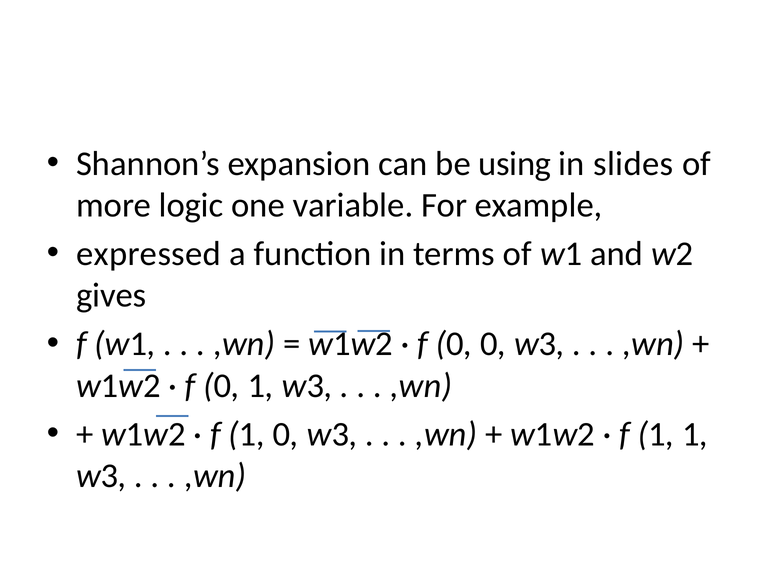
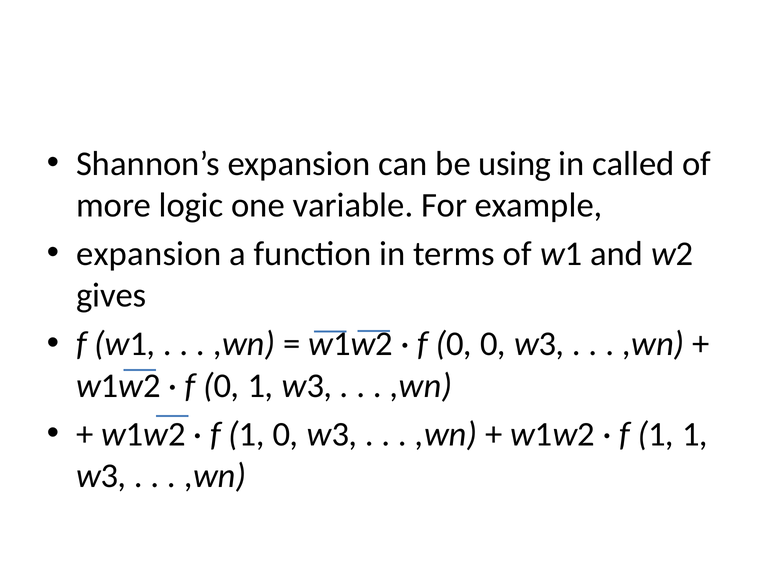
slides: slides -> called
expressed at (149, 254): expressed -> expansion
